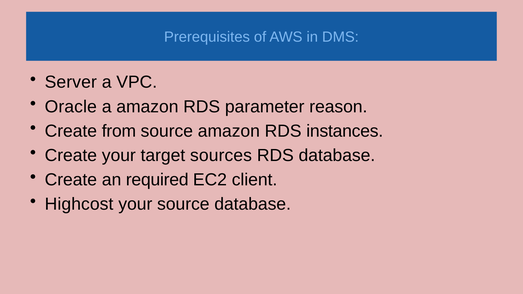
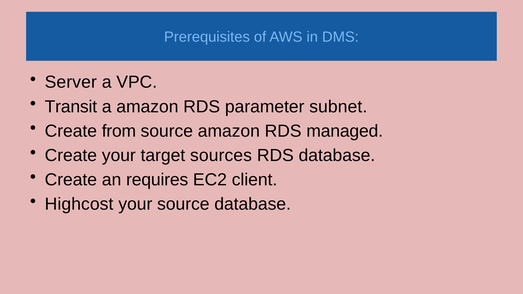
Oracle: Oracle -> Transit
reason: reason -> subnet
instances: instances -> managed
required: required -> requires
